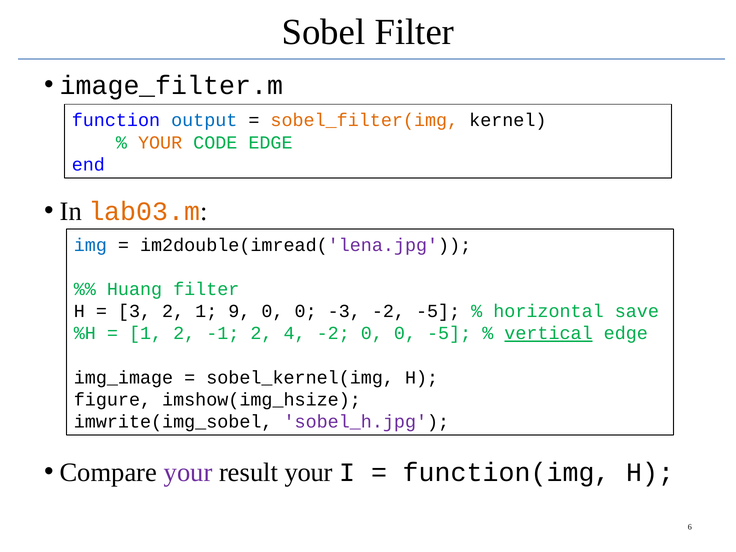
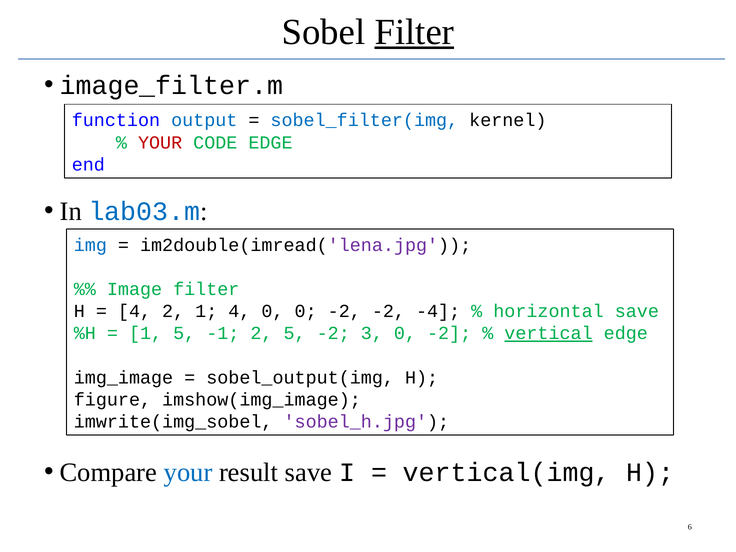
Filter at (414, 32) underline: none -> present
sobel_filter(img colour: orange -> blue
YOUR at (160, 142) colour: orange -> red
lab03.m colour: orange -> blue
Huang: Huang -> Image
3 at (135, 311): 3 -> 4
1 9: 9 -> 4
0 0 -3: -3 -> -2
-2 -5: -5 -> -4
1 2: 2 -> 5
2 4: 4 -> 5
-2 0: 0 -> 3
-5 at (449, 333): -5 -> -2
sobel_kernel(img: sobel_kernel(img -> sobel_output(img
imshow(img_hsize: imshow(img_hsize -> imshow(img_image
your at (188, 473) colour: purple -> blue
result your: your -> save
function(img: function(img -> vertical(img
